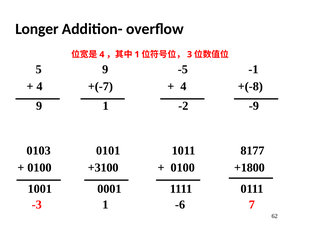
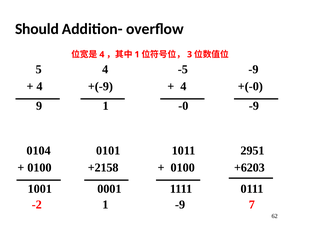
Longer: Longer -> Should
5 9: 9 -> 4
-5 -1: -1 -> -9
+(-7: +(-7 -> +(-9
+(-8: +(-8 -> +(-0
-2: -2 -> -0
0103: 0103 -> 0104
8177: 8177 -> 2951
+3100: +3100 -> +2158
+1800: +1800 -> +6203
-3: -3 -> -2
1 -6: -6 -> -9
